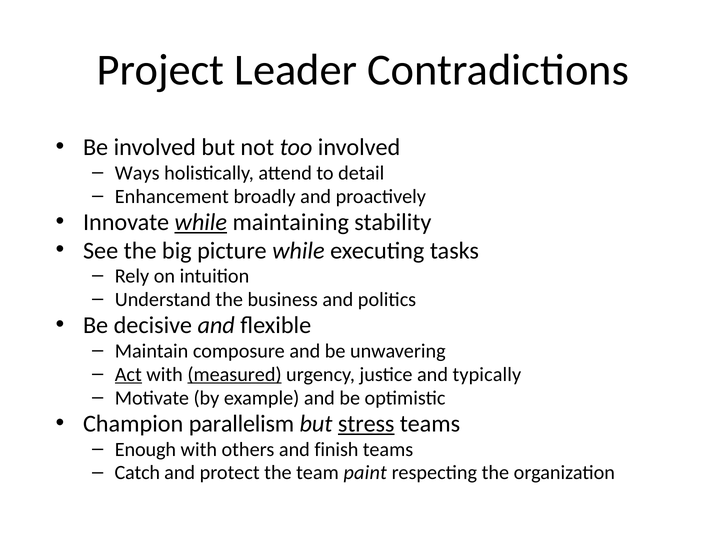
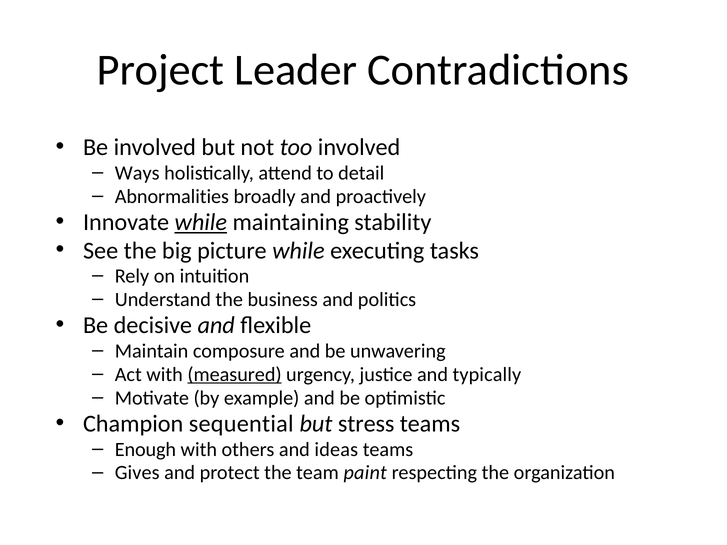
Enhancement: Enhancement -> Abnormalities
Act underline: present -> none
parallelism: parallelism -> sequential
stress underline: present -> none
finish: finish -> ideas
Catch: Catch -> Gives
